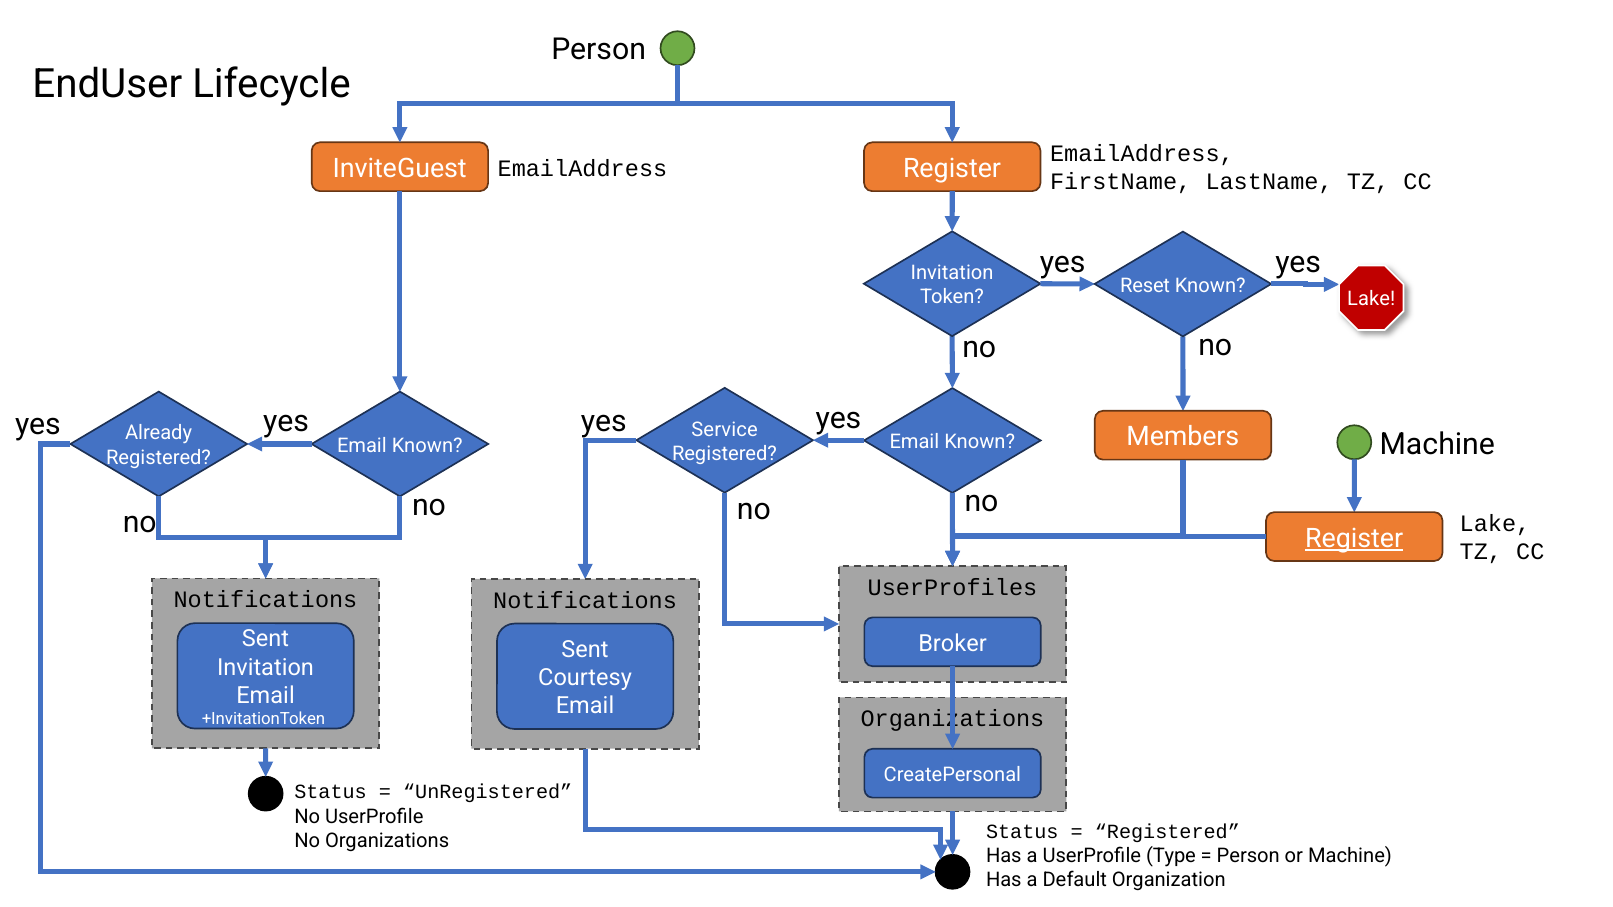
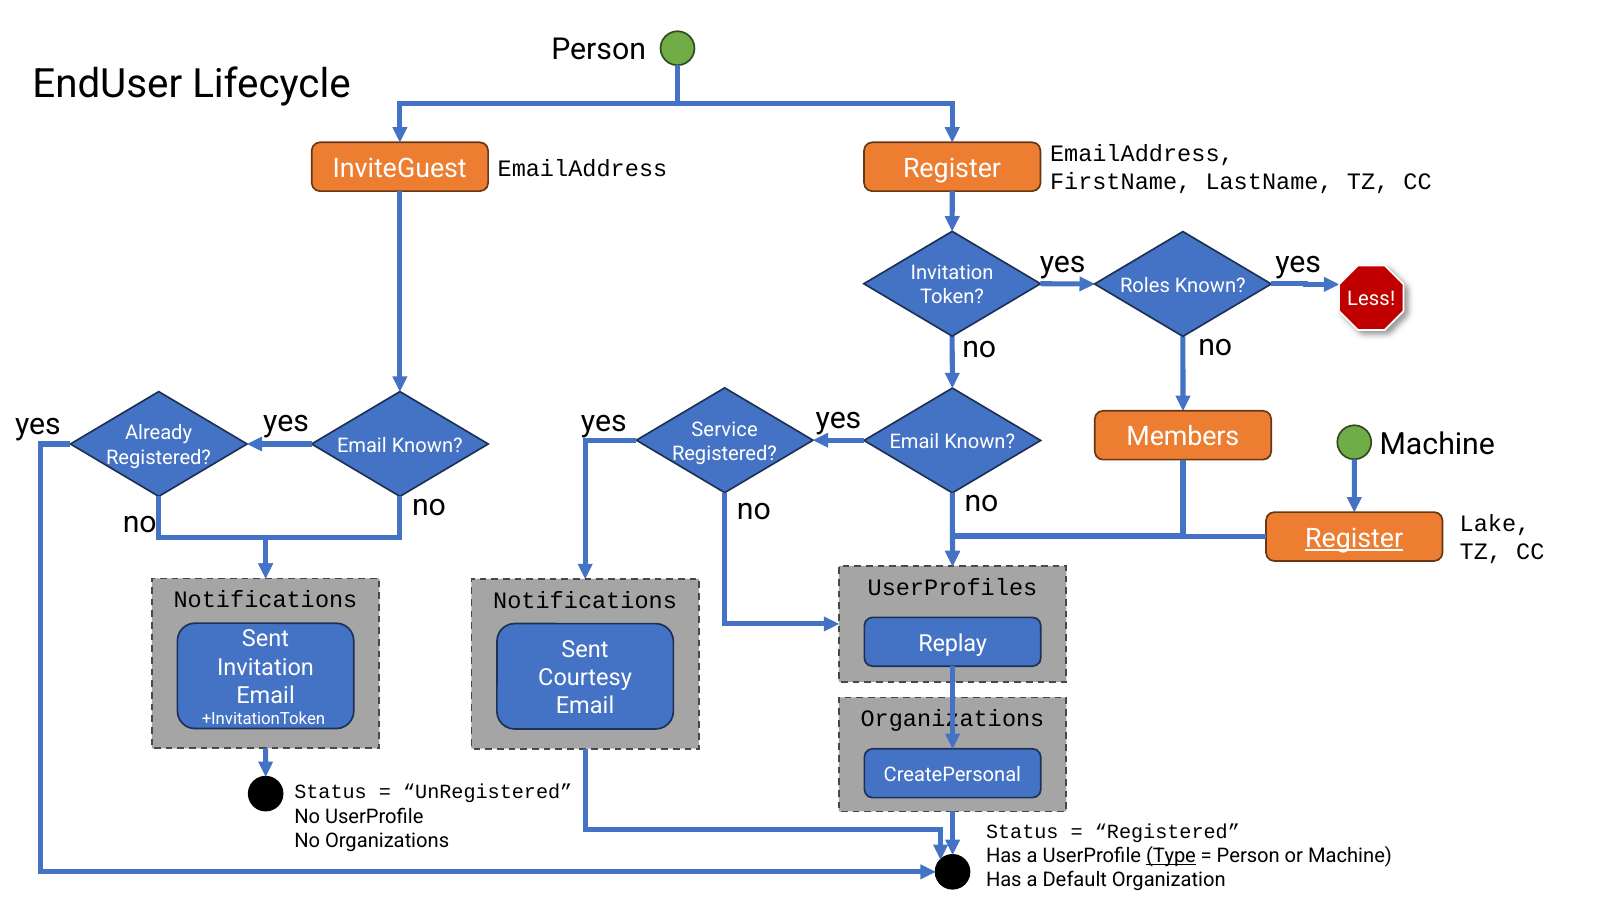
Reset: Reset -> Roles
Lake at (1371, 299): Lake -> Less
Broker: Broker -> Replay
Type underline: none -> present
